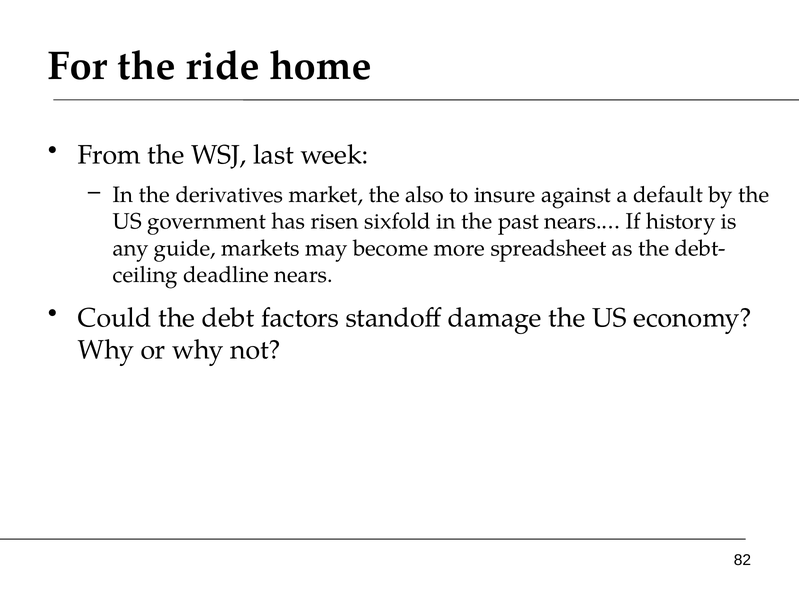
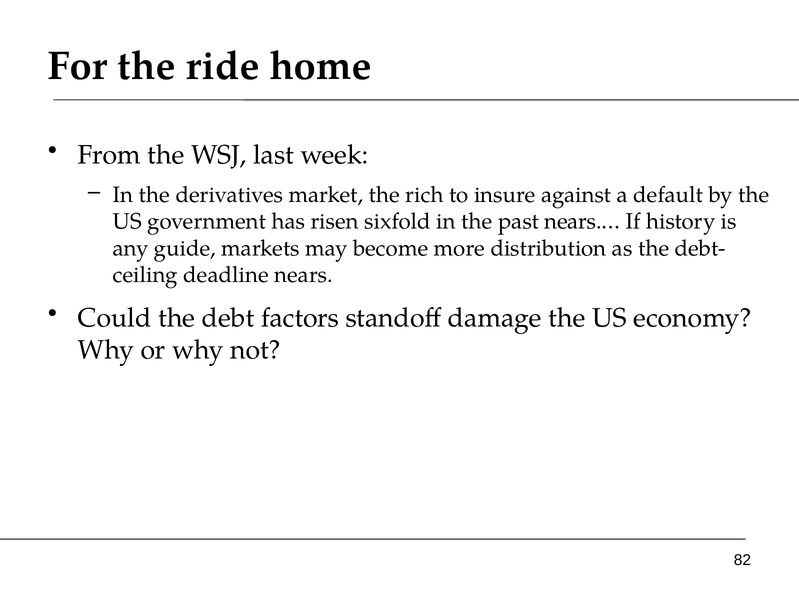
also: also -> rich
spreadsheet: spreadsheet -> distribution
